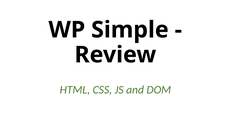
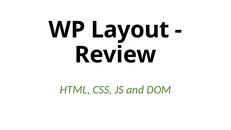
Simple: Simple -> Layout
